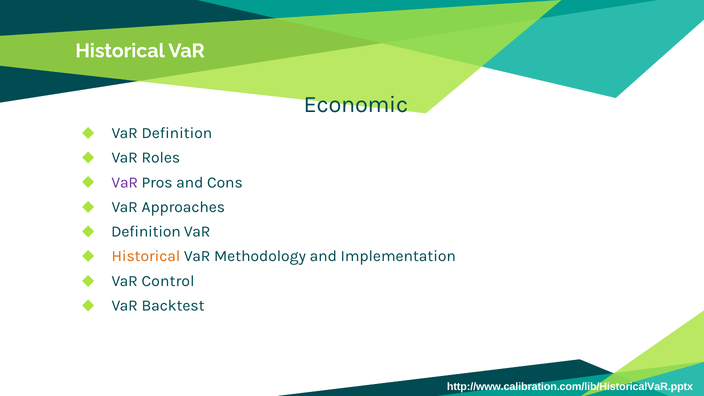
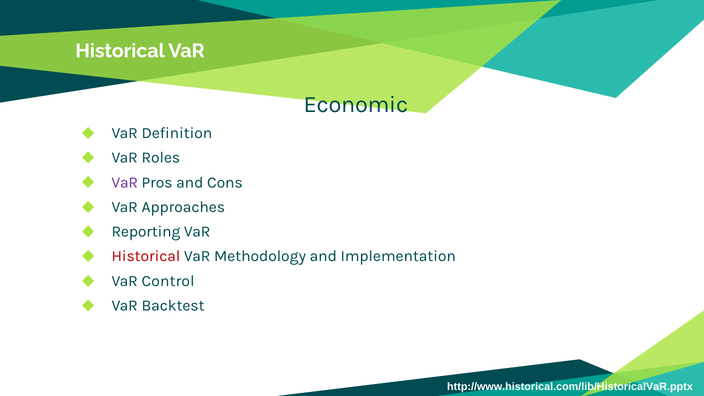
Definition at (146, 232): Definition -> Reporting
Historical at (146, 256) colour: orange -> red
http://www.calibration.com/lib/HistoricalVaR.pptx: http://www.calibration.com/lib/HistoricalVaR.pptx -> http://www.historical.com/lib/HistoricalVaR.pptx
